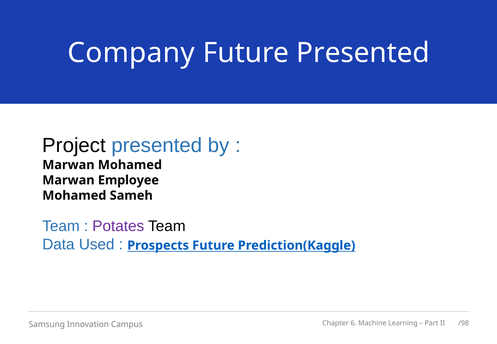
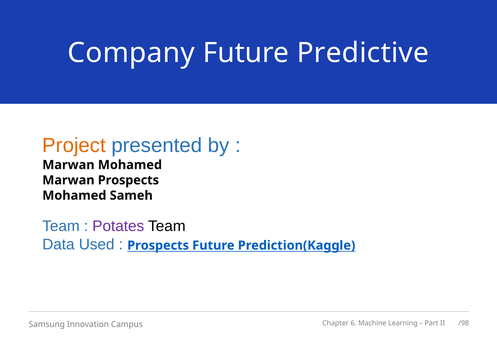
Future Presented: Presented -> Predictive
Project colour: black -> orange
Marwan Employee: Employee -> Prospects
